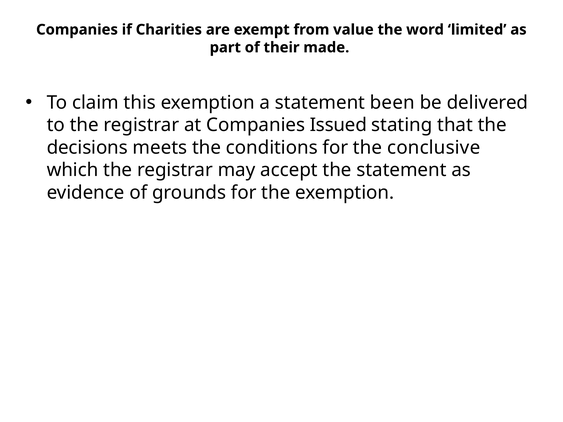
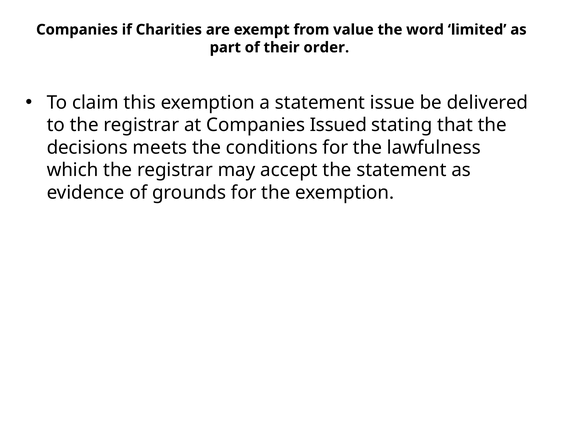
made: made -> order
been: been -> issue
conclusive: conclusive -> lawfulness
